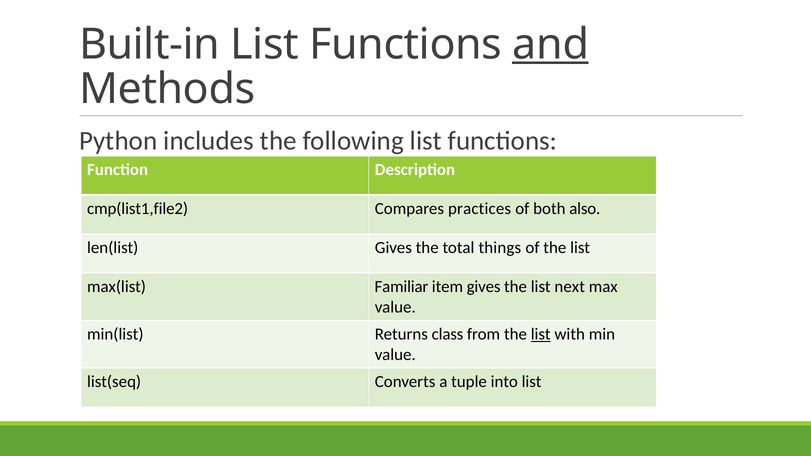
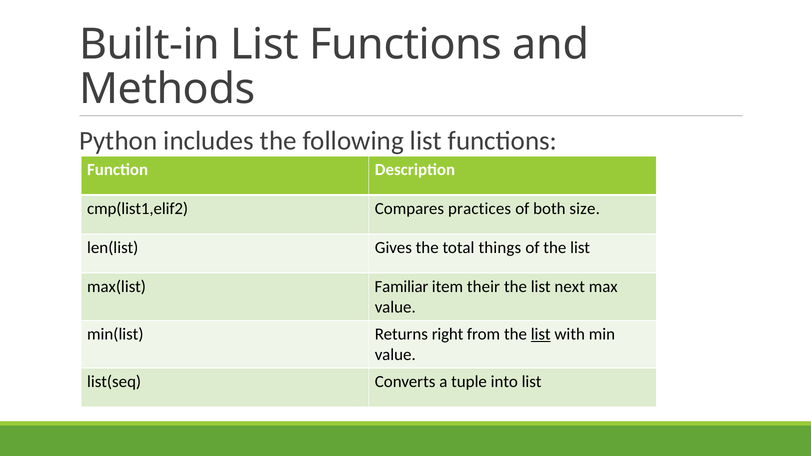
and underline: present -> none
cmp(list1,file2: cmp(list1,file2 -> cmp(list1,elif2
also: also -> size
item gives: gives -> their
class: class -> right
